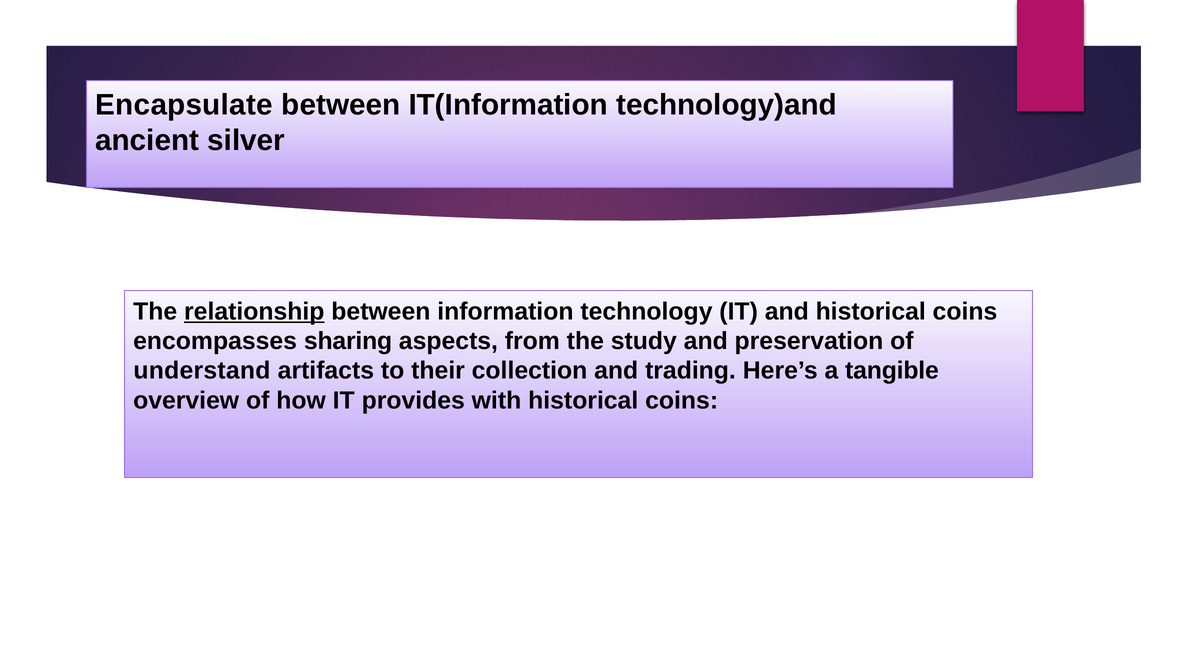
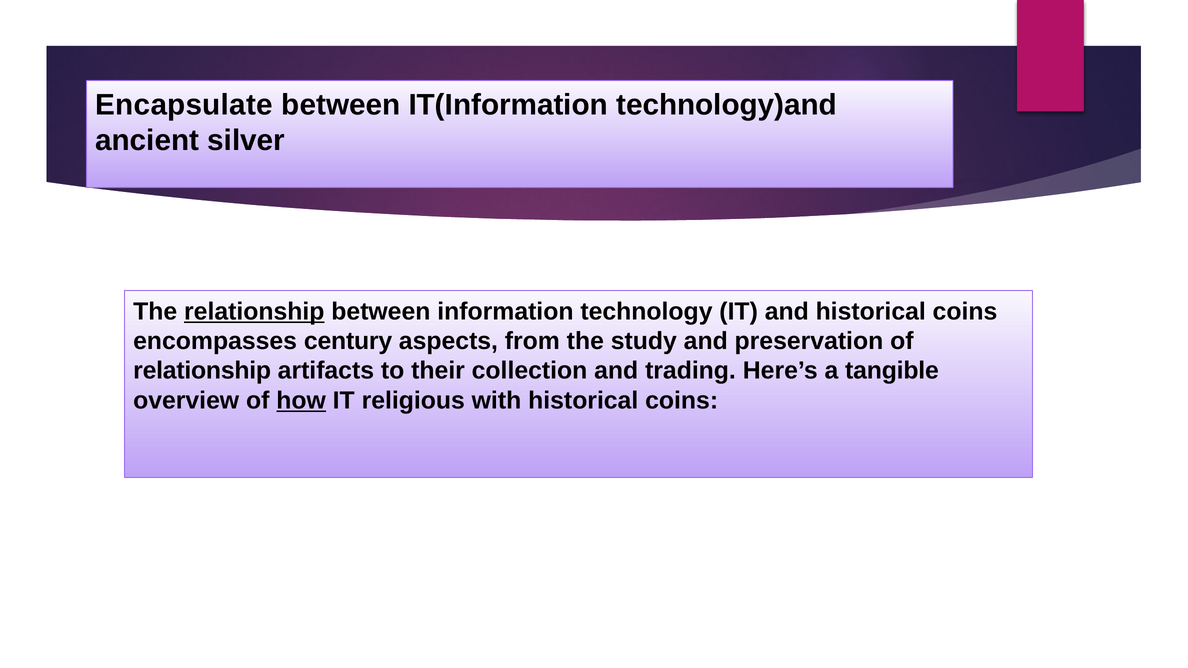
sharing: sharing -> century
understand at (202, 371): understand -> relationship
how underline: none -> present
provides: provides -> religious
